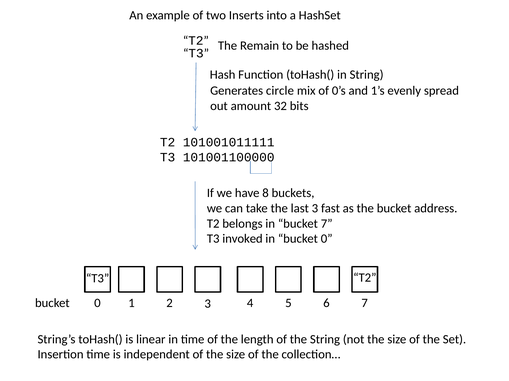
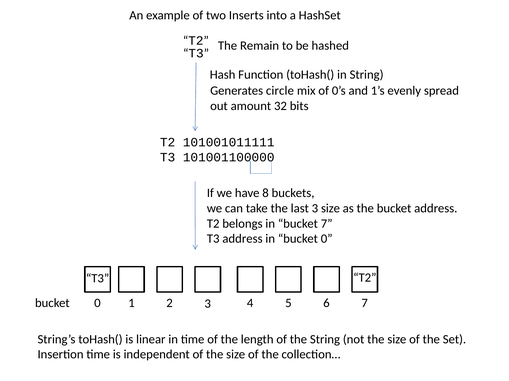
3 fast: fast -> size
T3 invoked: invoked -> address
